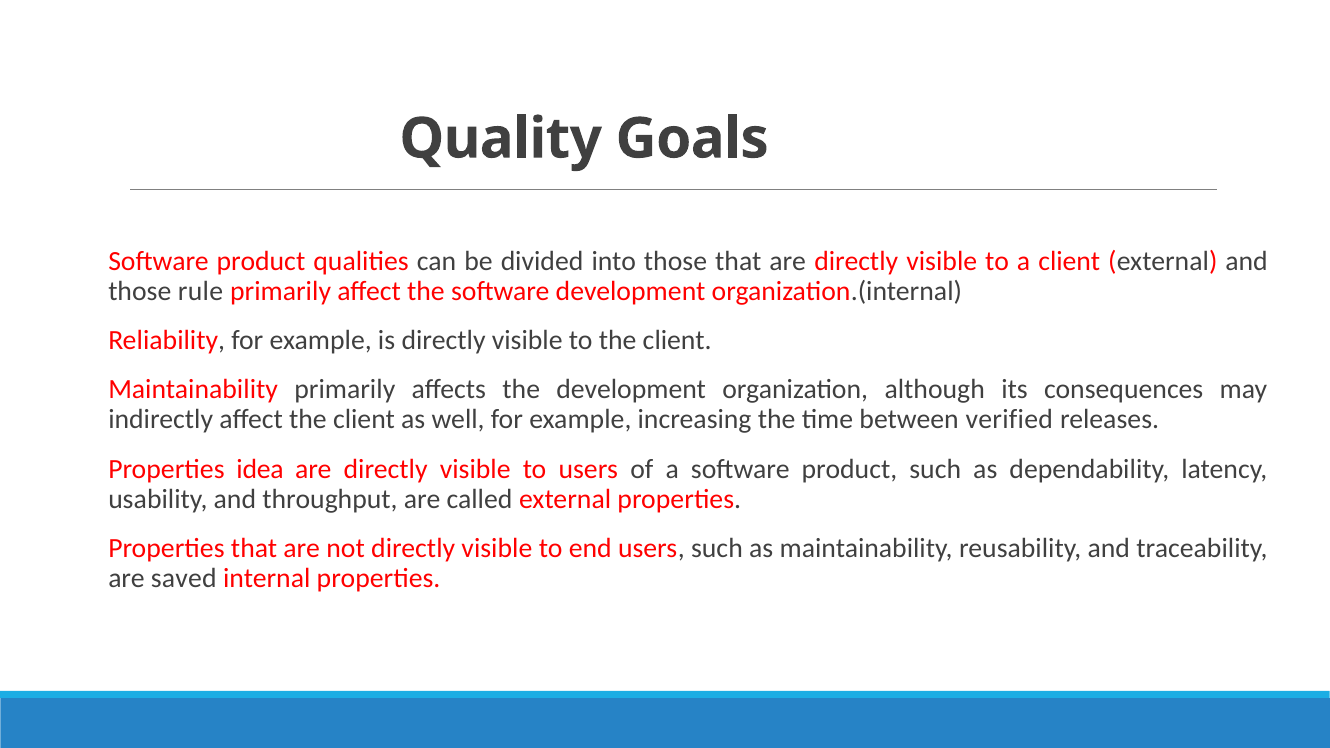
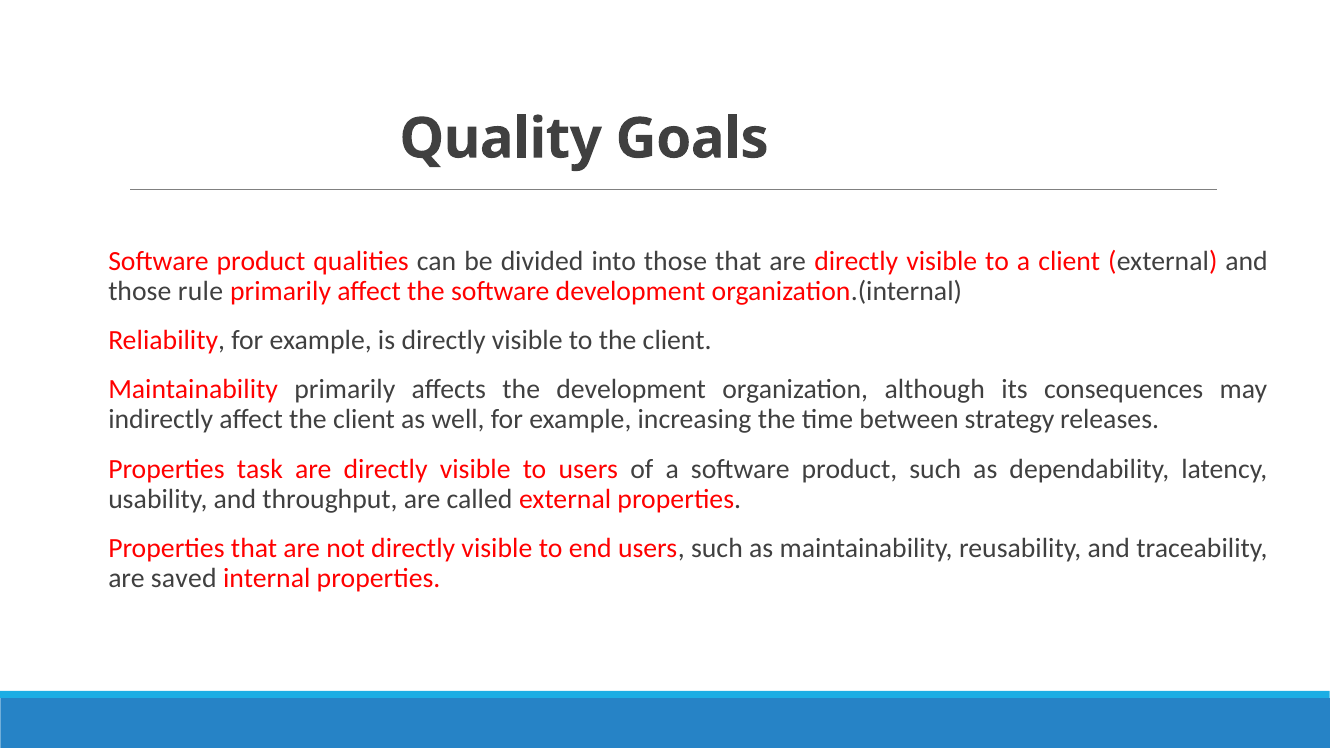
verified: verified -> strategy
idea: idea -> task
